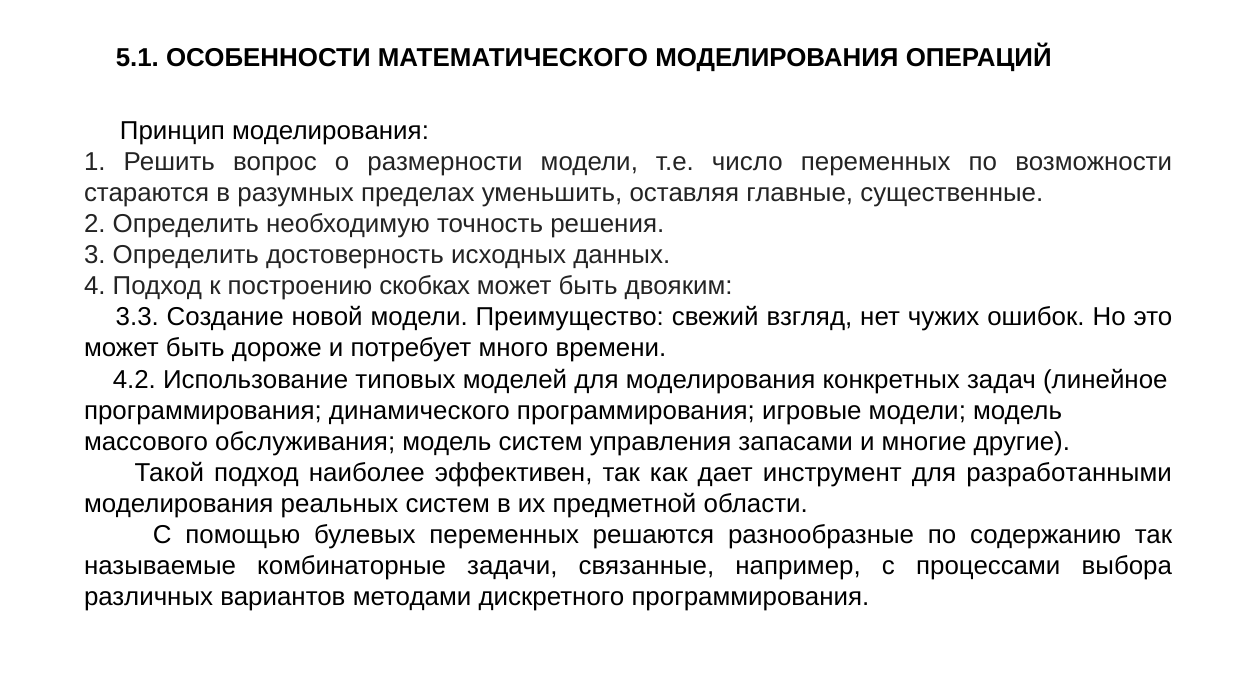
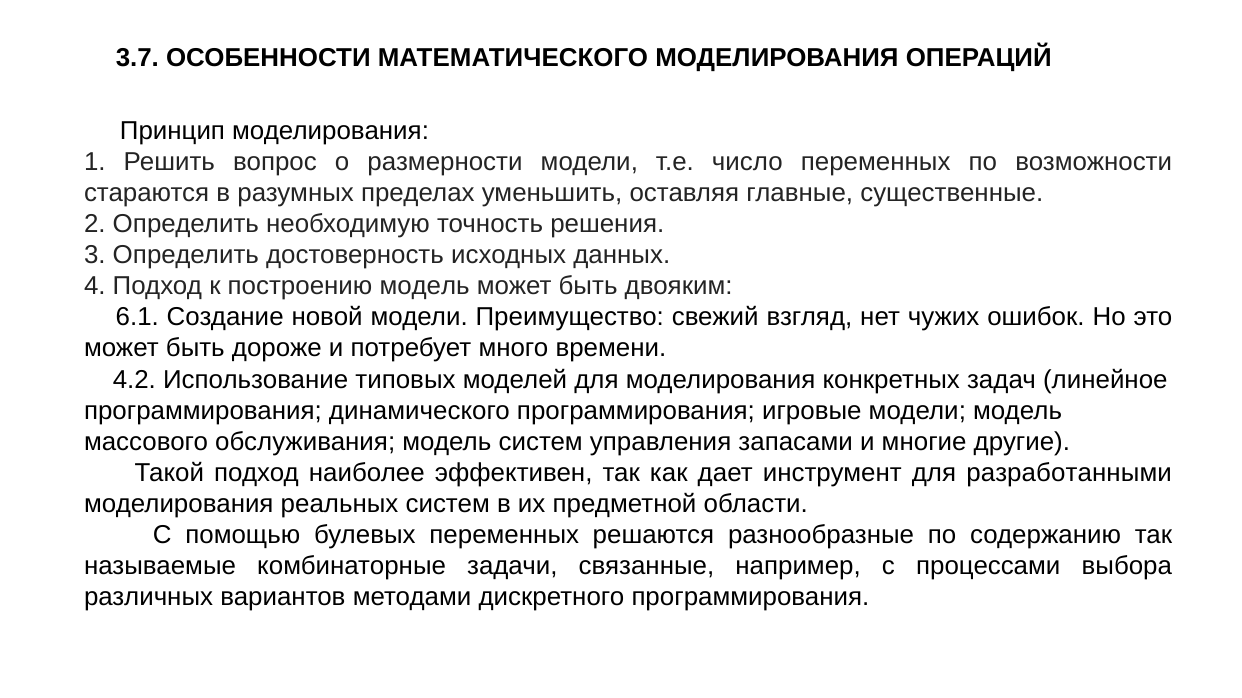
5.1: 5.1 -> 3.7
построению скобках: скобках -> модель
3.3: 3.3 -> 6.1
